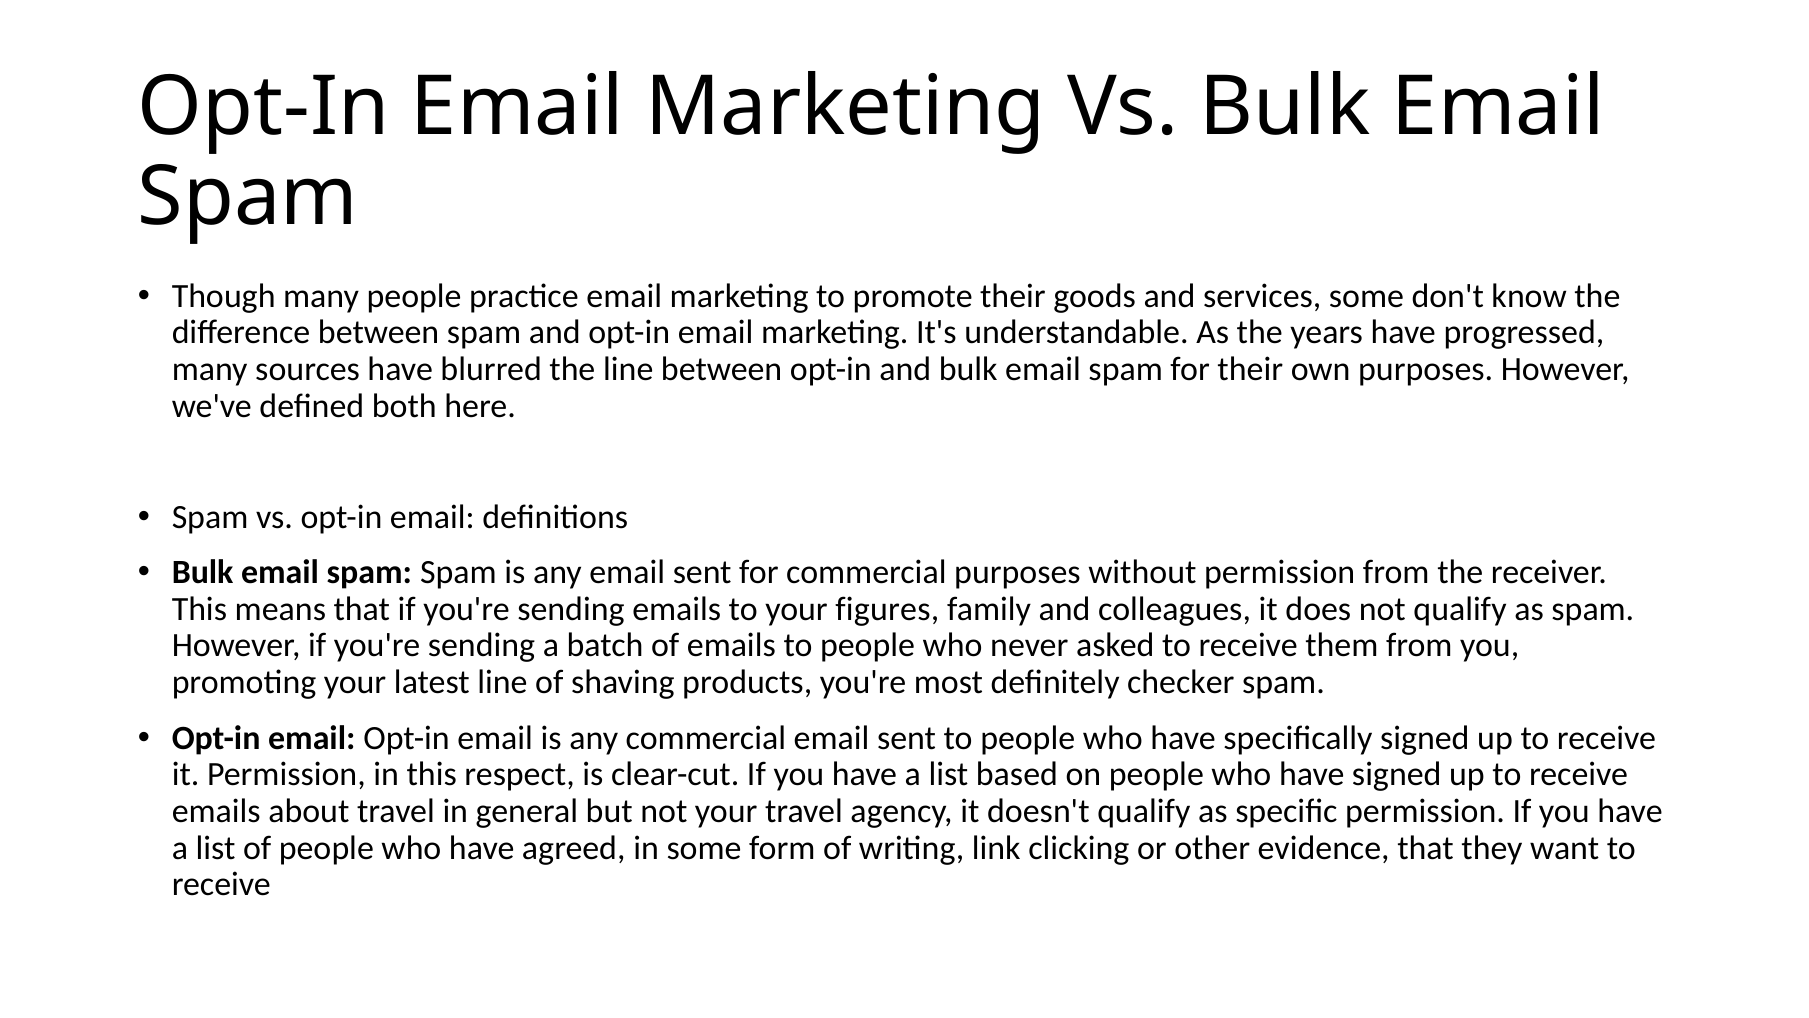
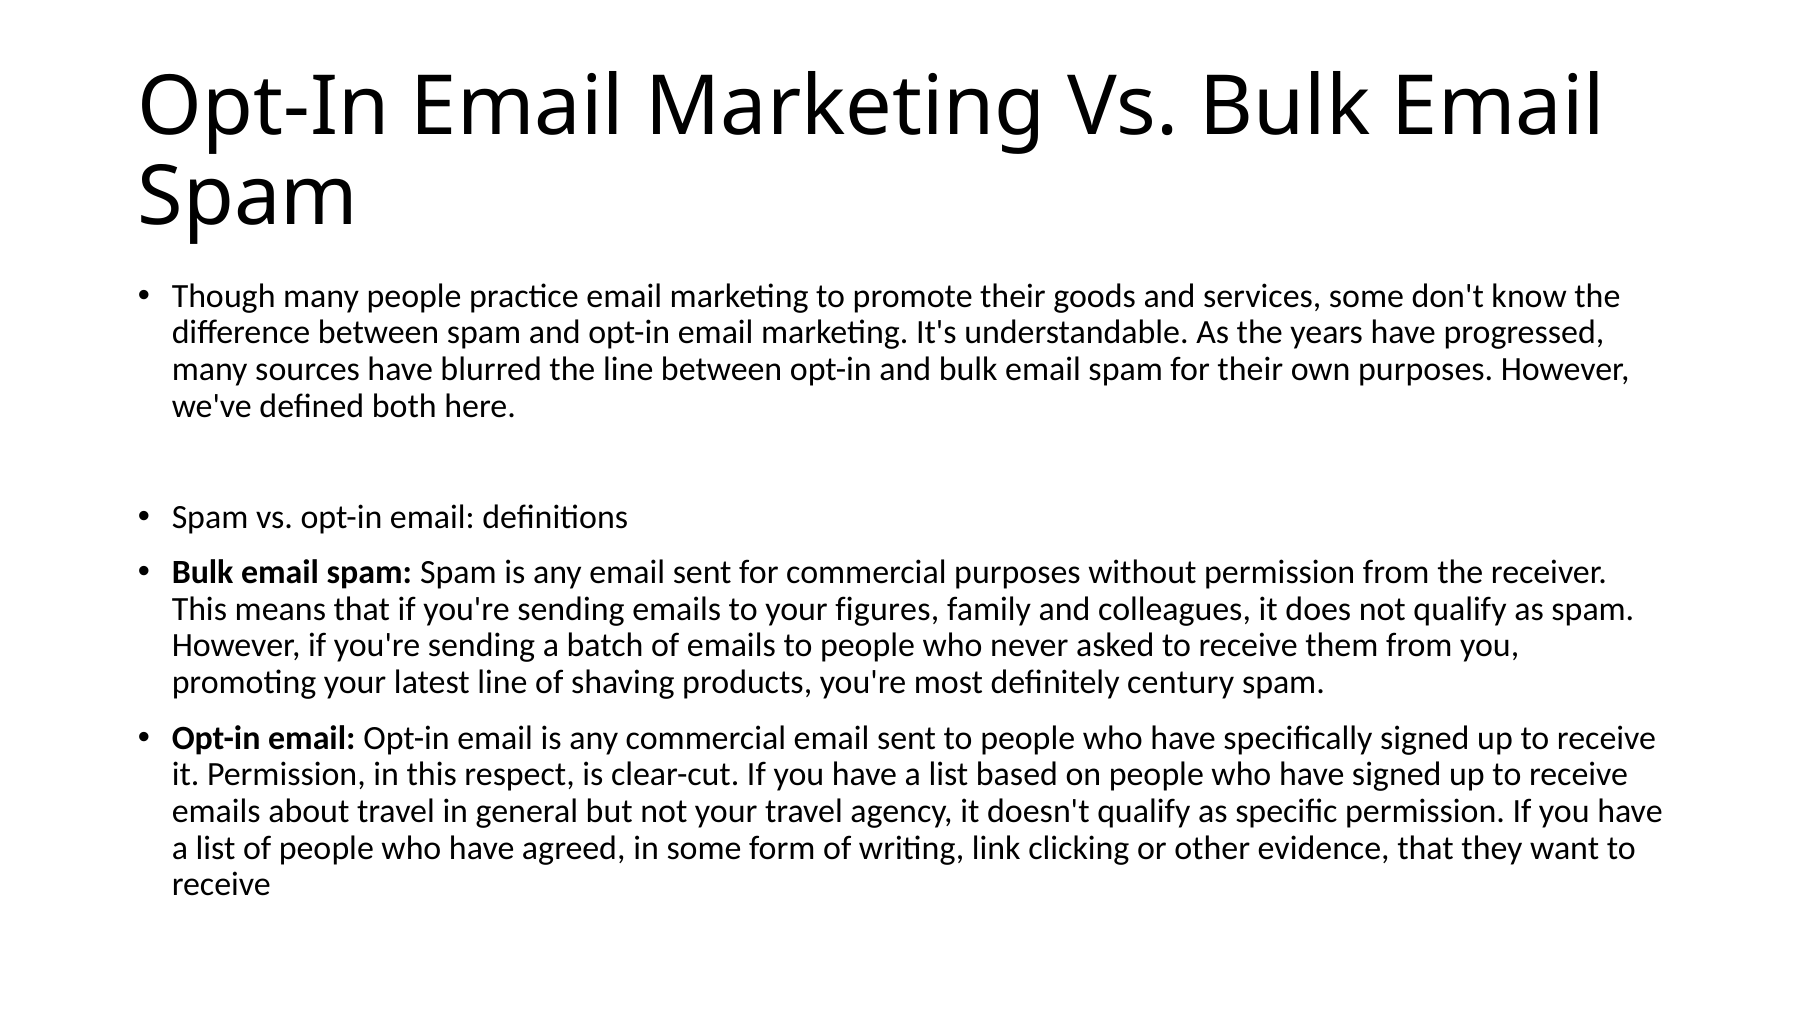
checker: checker -> century
